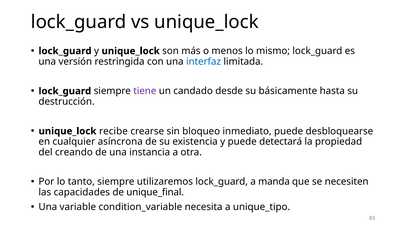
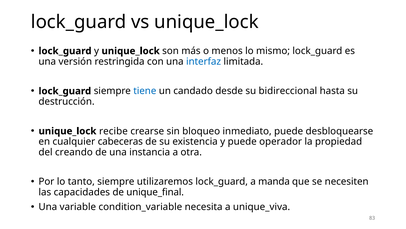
tiene colour: purple -> blue
básicamente: básicamente -> bidireccional
asíncrona: asíncrona -> cabeceras
detectará: detectará -> operador
unique_tipo: unique_tipo -> unique_viva
